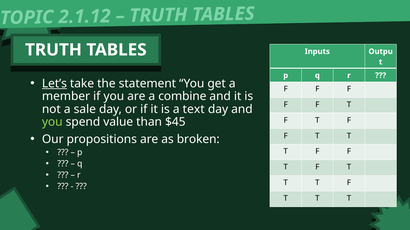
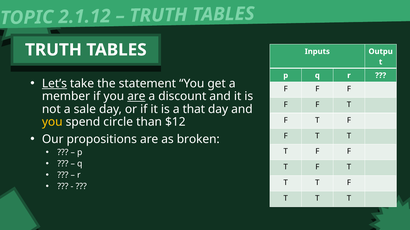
are at (136, 97) underline: none -> present
combine: combine -> discount
text: text -> that
you at (52, 122) colour: light green -> yellow
value: value -> circle
$45: $45 -> $12
